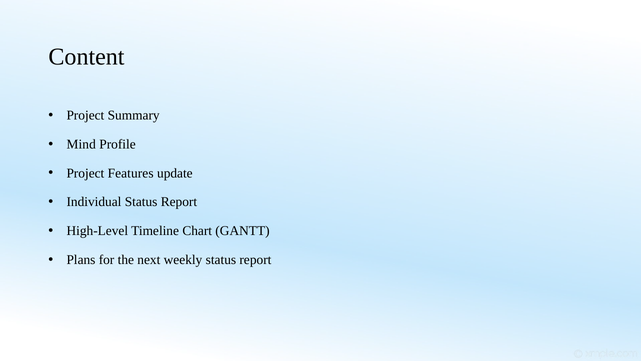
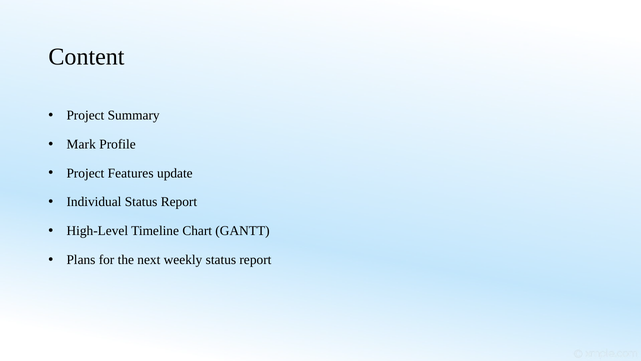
Mind: Mind -> Mark
